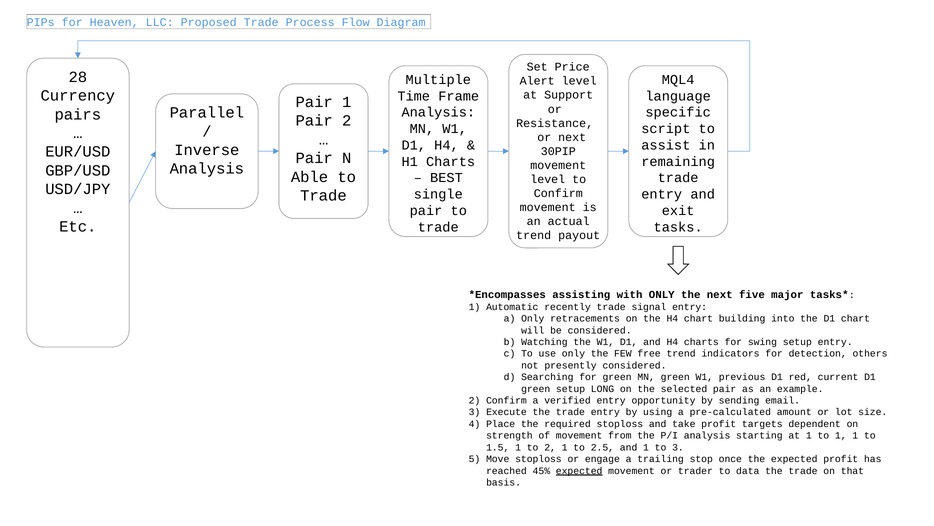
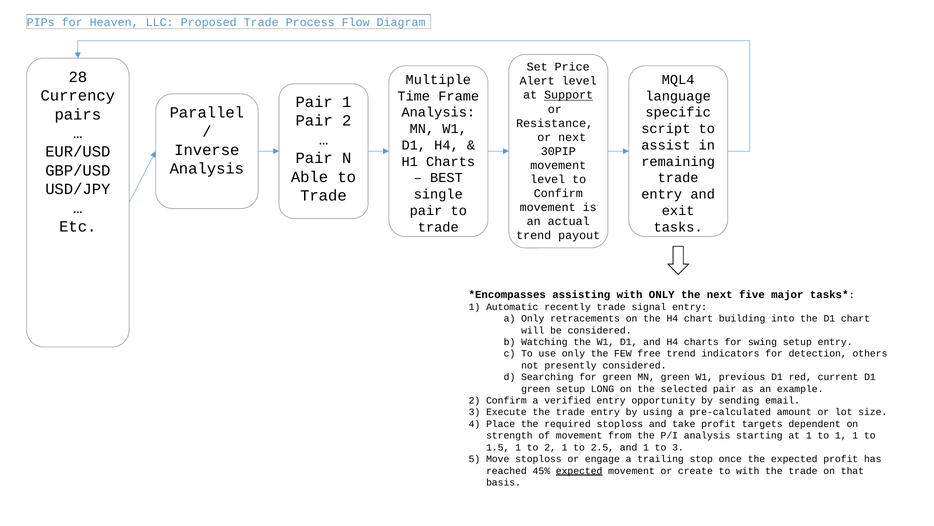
Support underline: none -> present
trader: trader -> create
to data: data -> with
